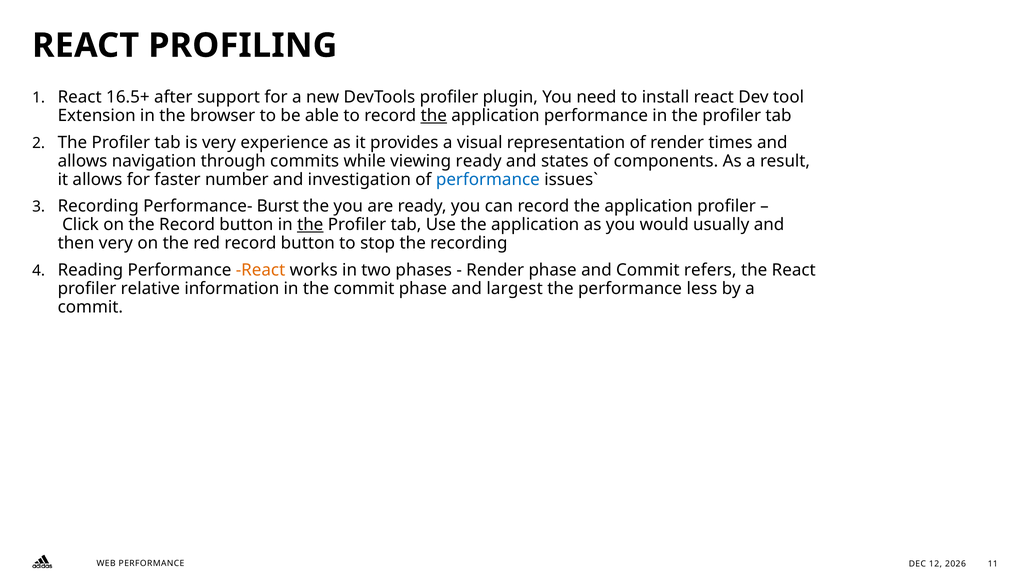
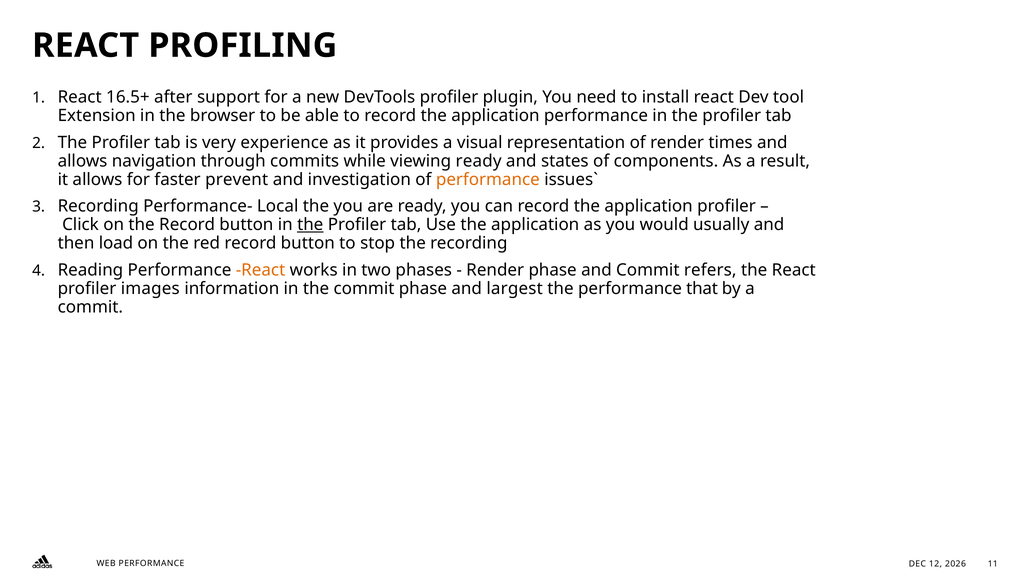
the at (434, 116) underline: present -> none
number: number -> prevent
performance at (488, 179) colour: blue -> orange
Burst: Burst -> Local
then very: very -> load
relative: relative -> images
less: less -> that
